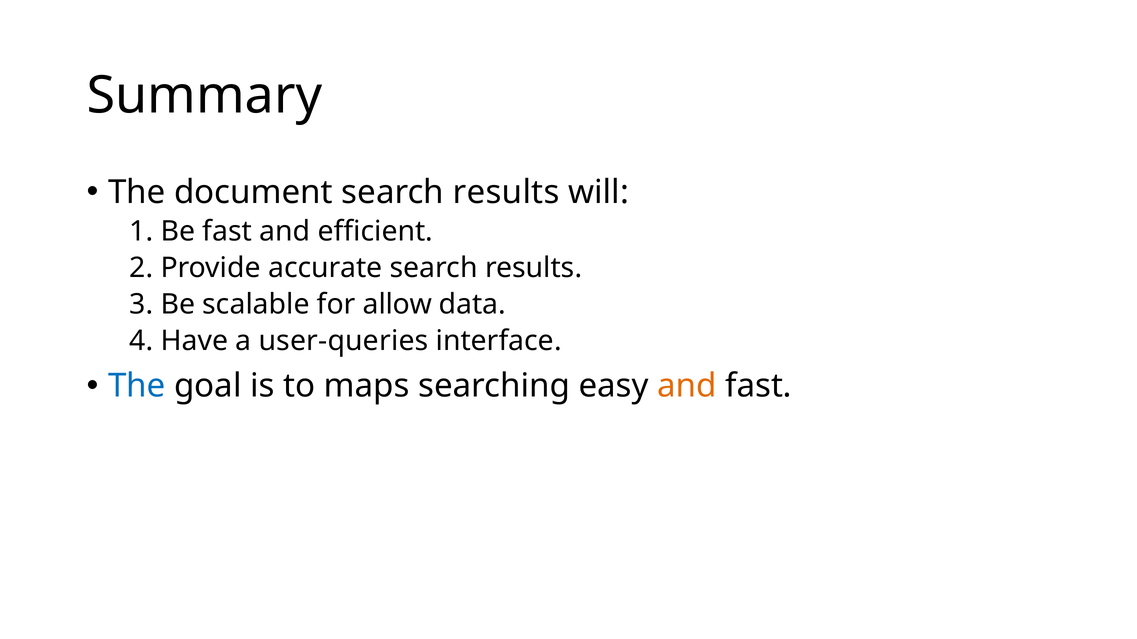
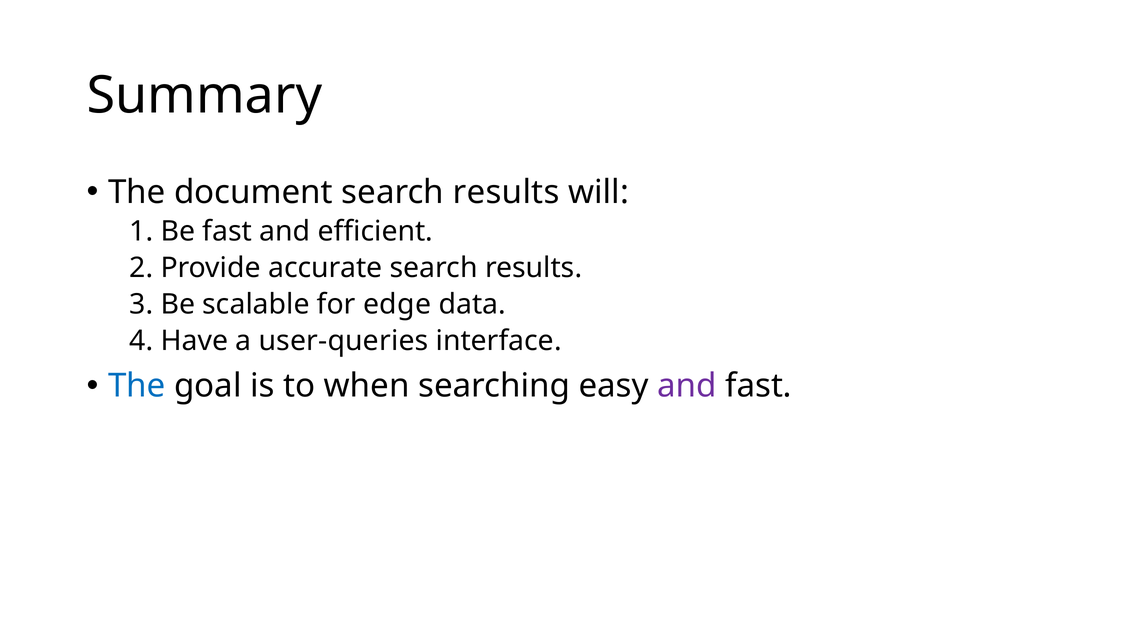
allow: allow -> edge
maps: maps -> when
and at (687, 386) colour: orange -> purple
